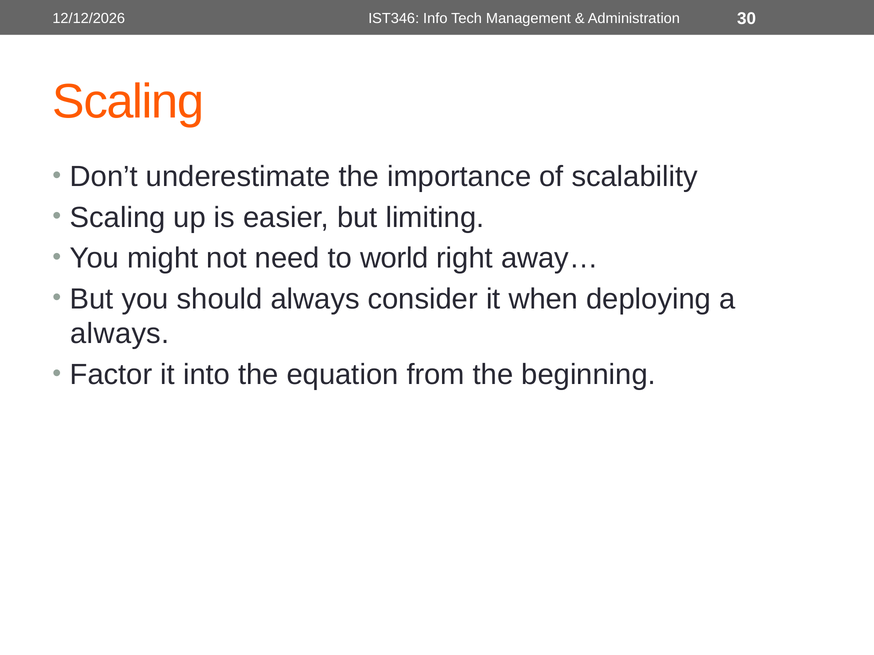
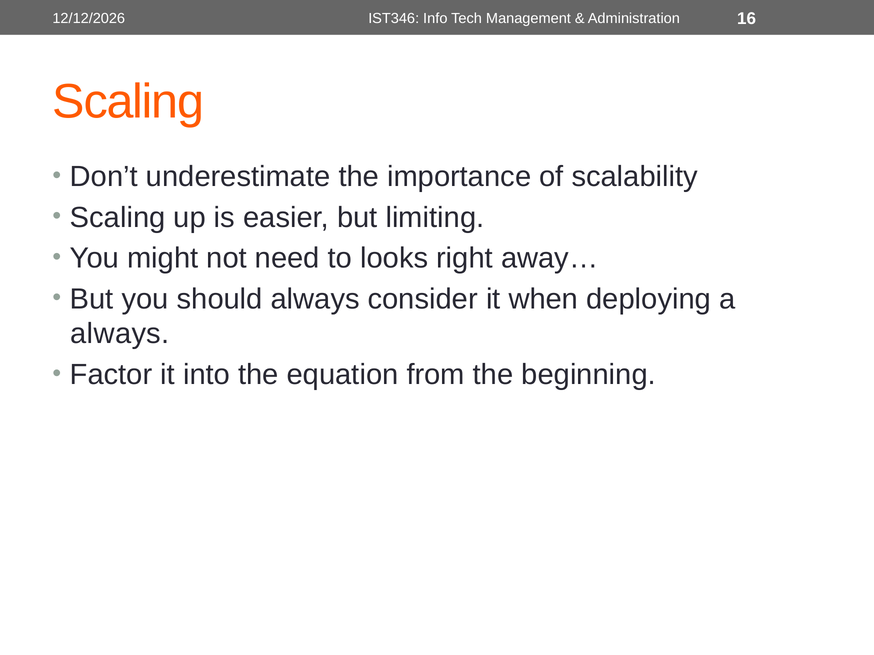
30: 30 -> 16
world: world -> looks
